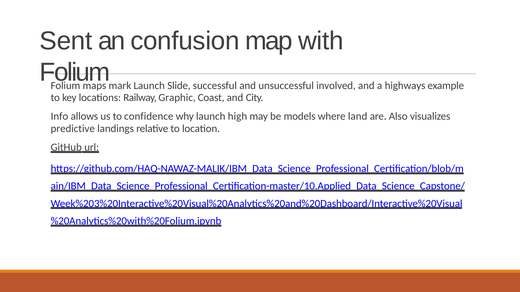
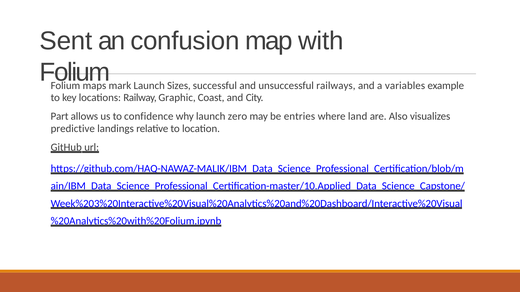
Slide: Slide -> Sizes
involved: involved -> railways
highways: highways -> variables
Info: Info -> Part
high: high -> zero
models: models -> entries
